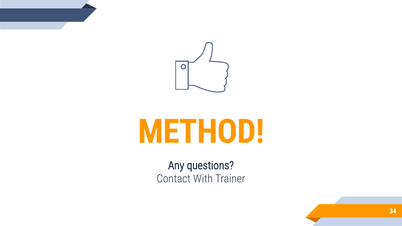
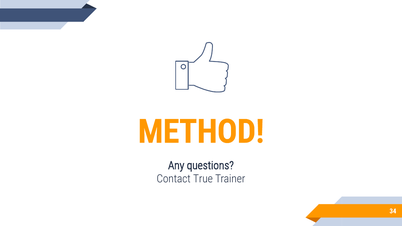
With: With -> True
